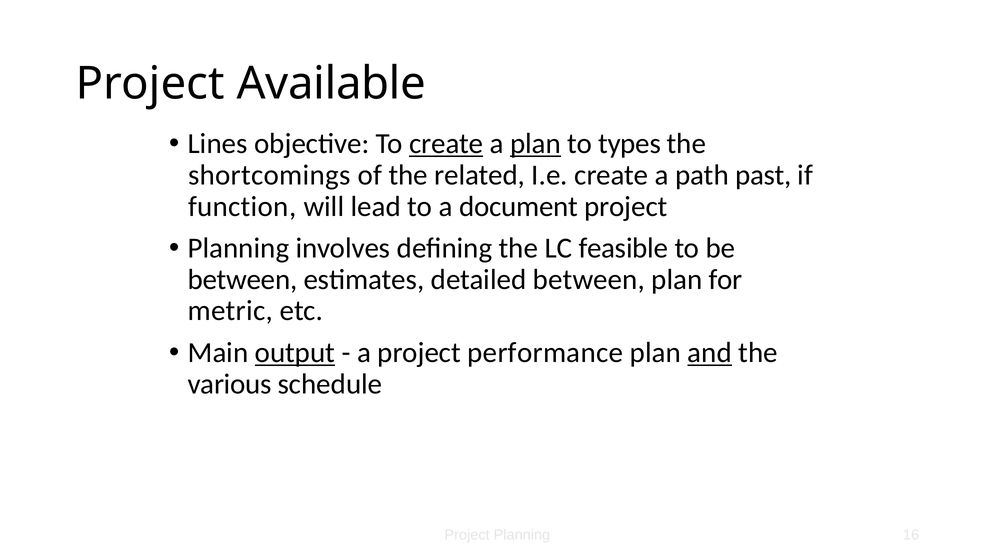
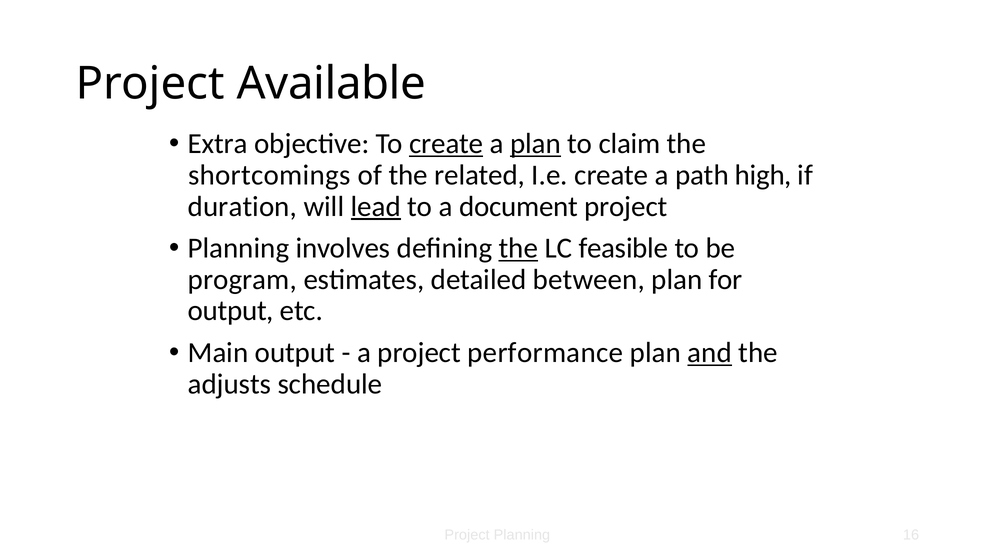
Lines: Lines -> Extra
types: types -> claim
past: past -> high
function: function -> duration
lead underline: none -> present
the at (518, 248) underline: none -> present
between at (243, 279): between -> program
metric at (230, 311): metric -> output
output at (295, 352) underline: present -> none
various: various -> adjusts
